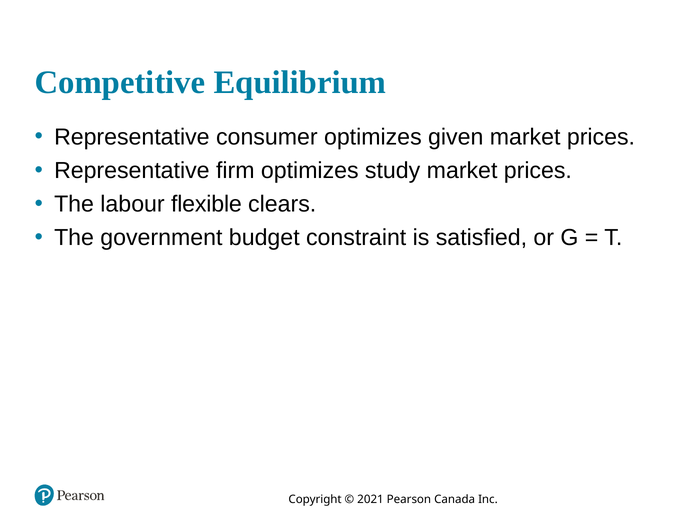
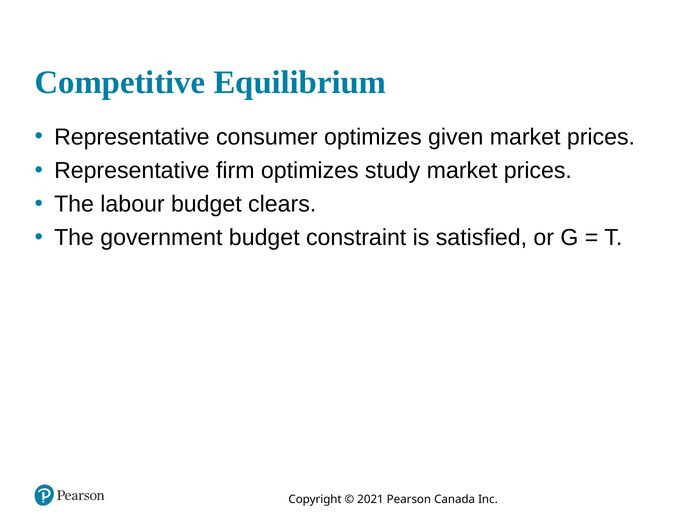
labour flexible: flexible -> budget
